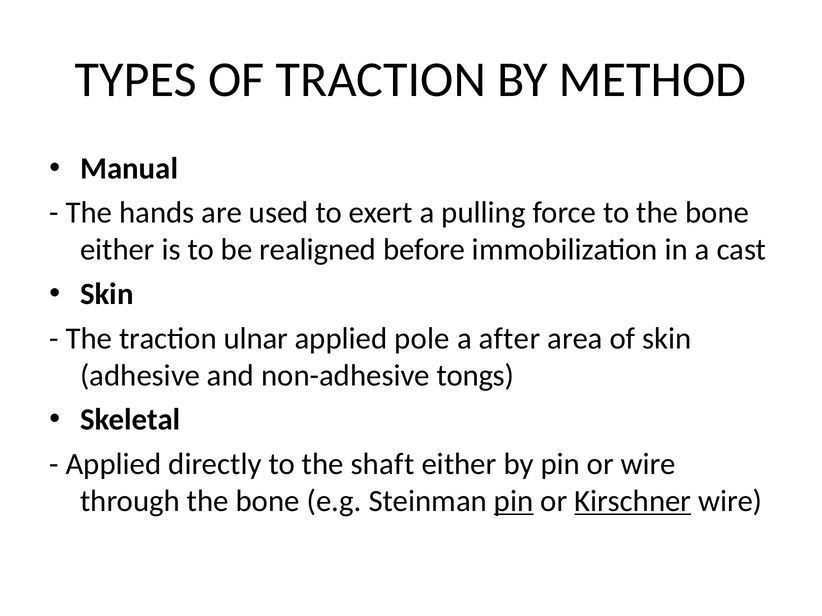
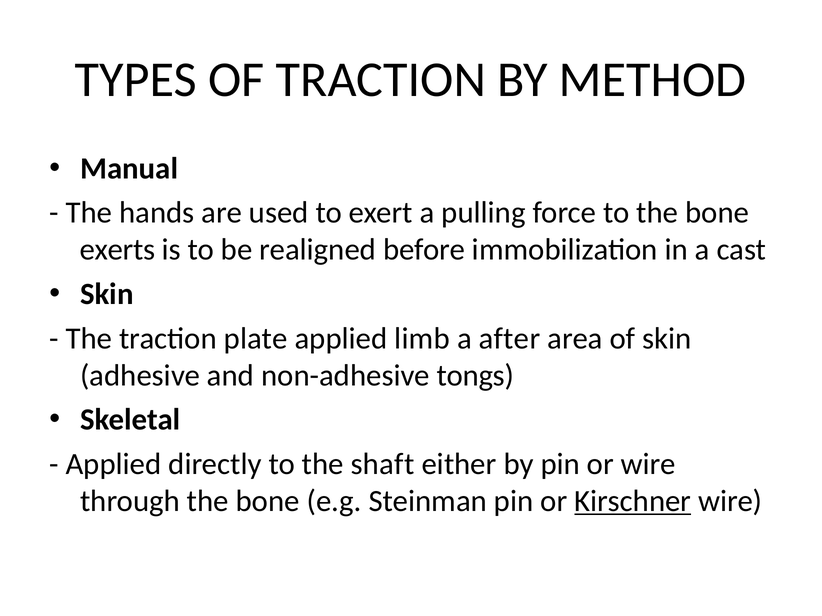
either at (117, 250): either -> exerts
ulnar: ulnar -> plate
pole: pole -> limb
pin at (514, 501) underline: present -> none
